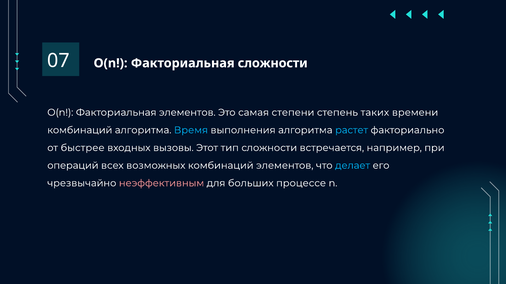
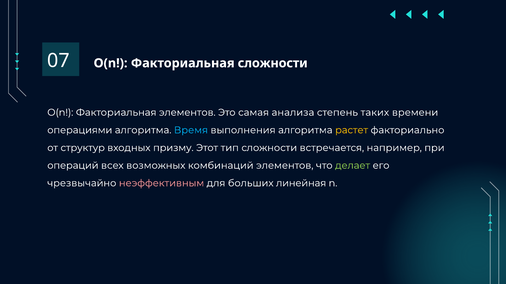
степени: степени -> анализа
комбинаций at (80, 130): комбинаций -> операциями
растет colour: light blue -> yellow
быстрее: быстрее -> структур
вызовы: вызовы -> призму
делает colour: light blue -> light green
процессе: процессе -> линейная
